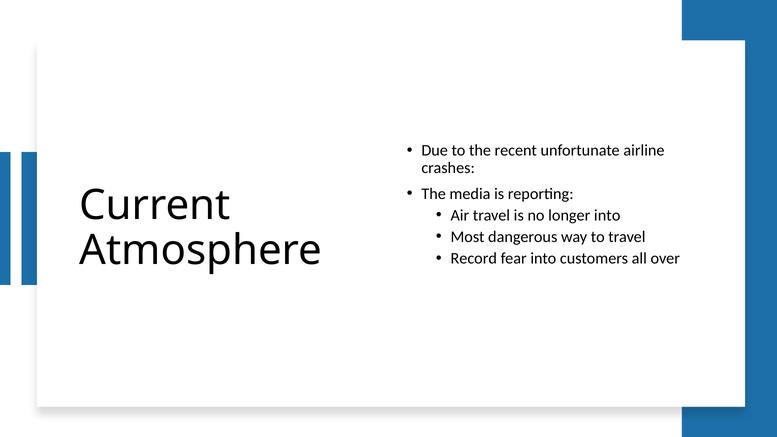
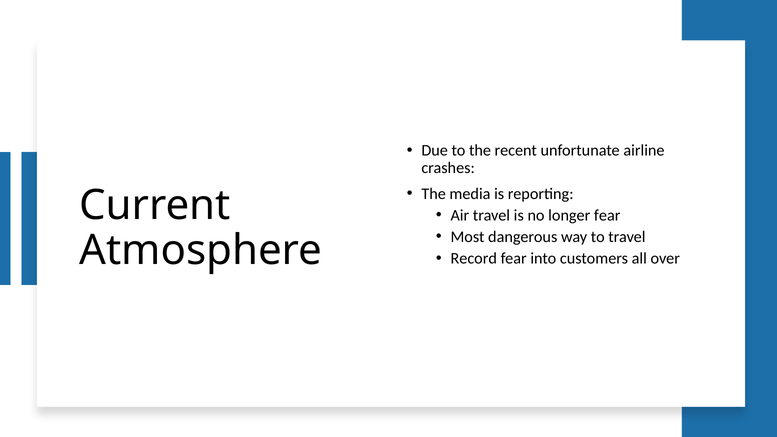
longer into: into -> fear
